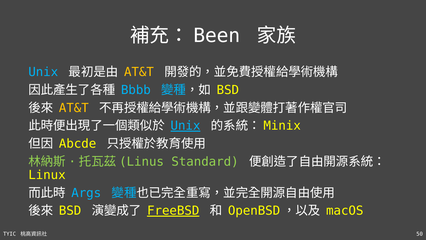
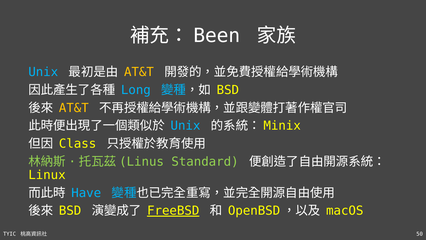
Bbbb: Bbbb -> Long
Unix at (185, 126) underline: present -> none
Abcde: Abcde -> Class
Args: Args -> Have
